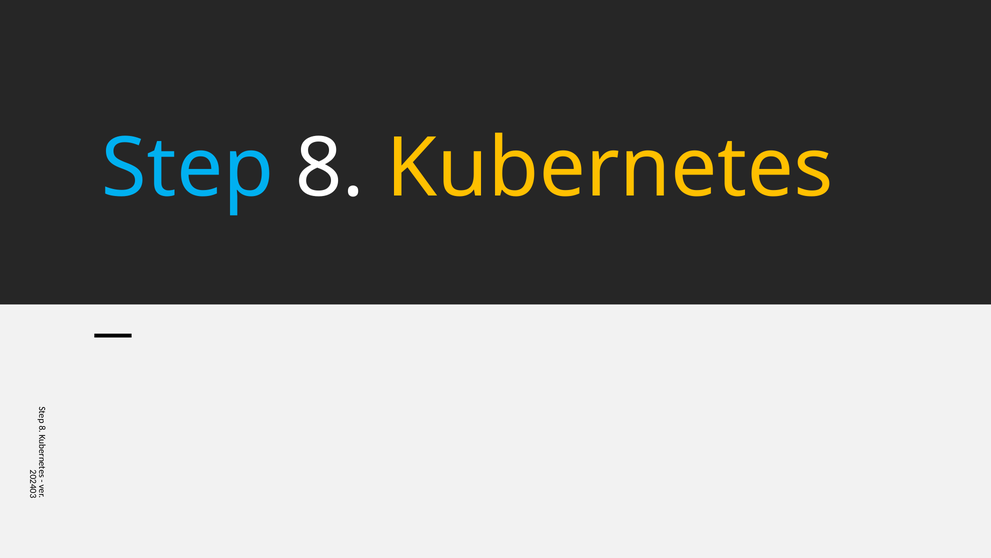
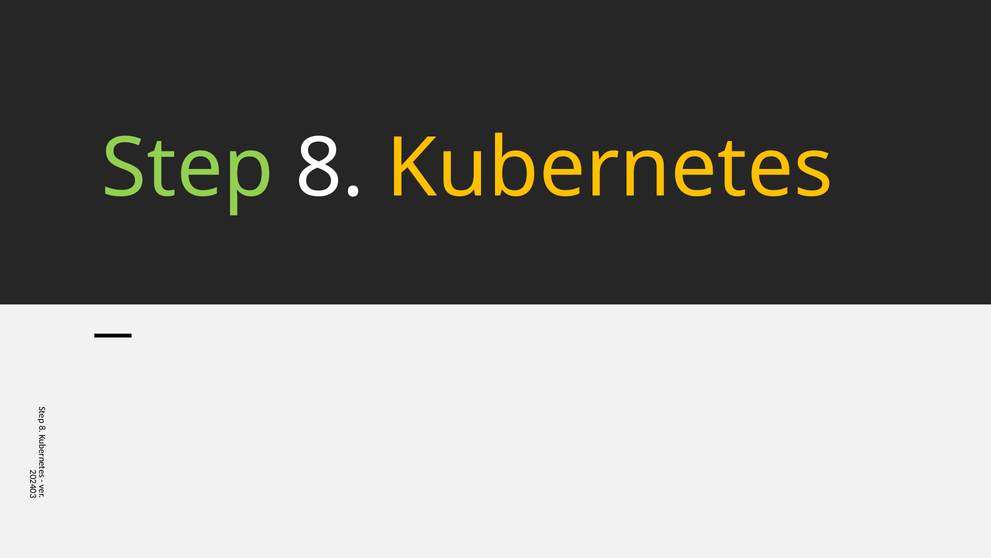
Step colour: light blue -> light green
